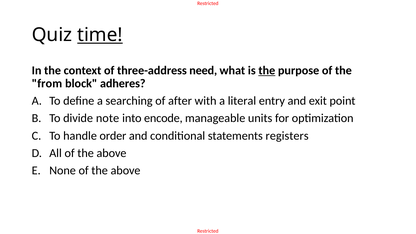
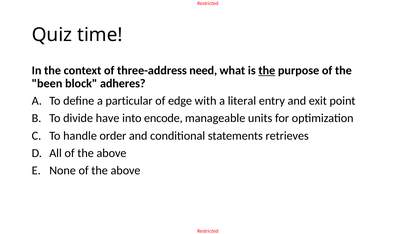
time underline: present -> none
from: from -> been
searching: searching -> particular
after: after -> edge
note: note -> have
registers: registers -> retrieves
